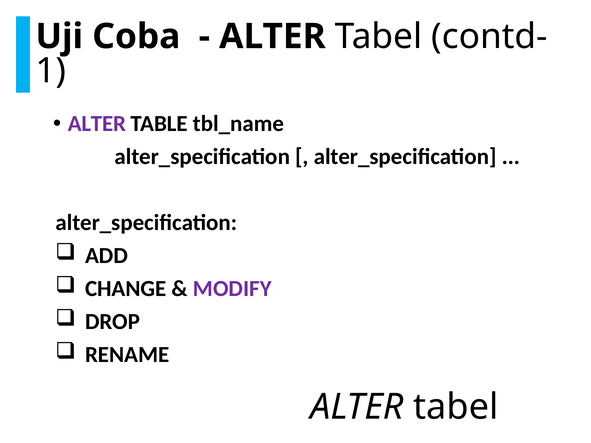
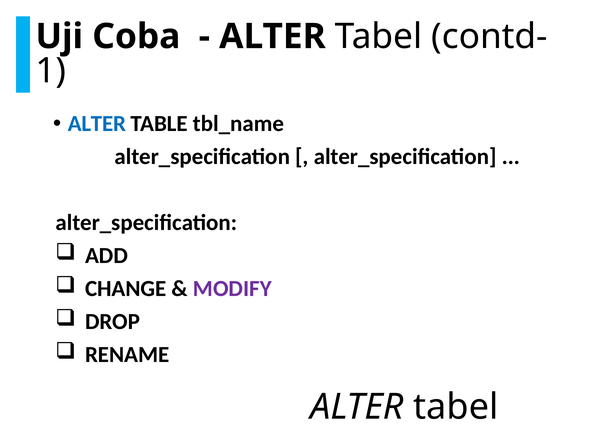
ALTER at (97, 124) colour: purple -> blue
